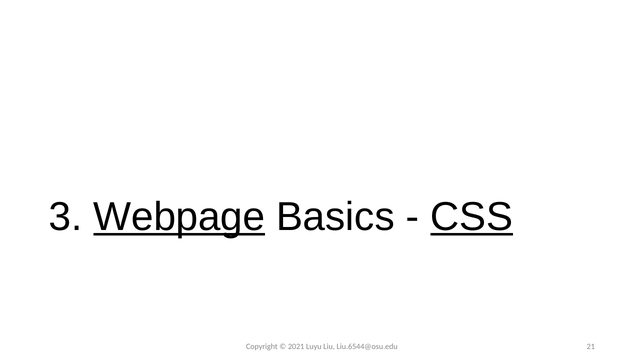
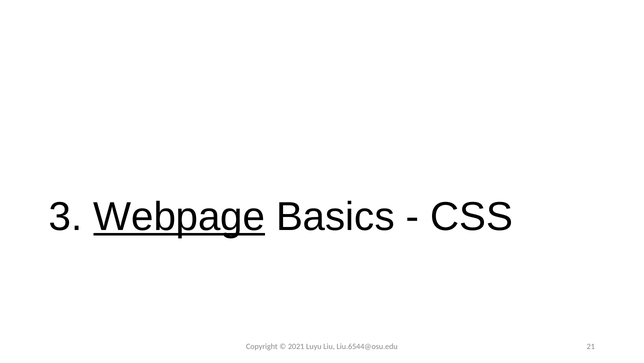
CSS underline: present -> none
